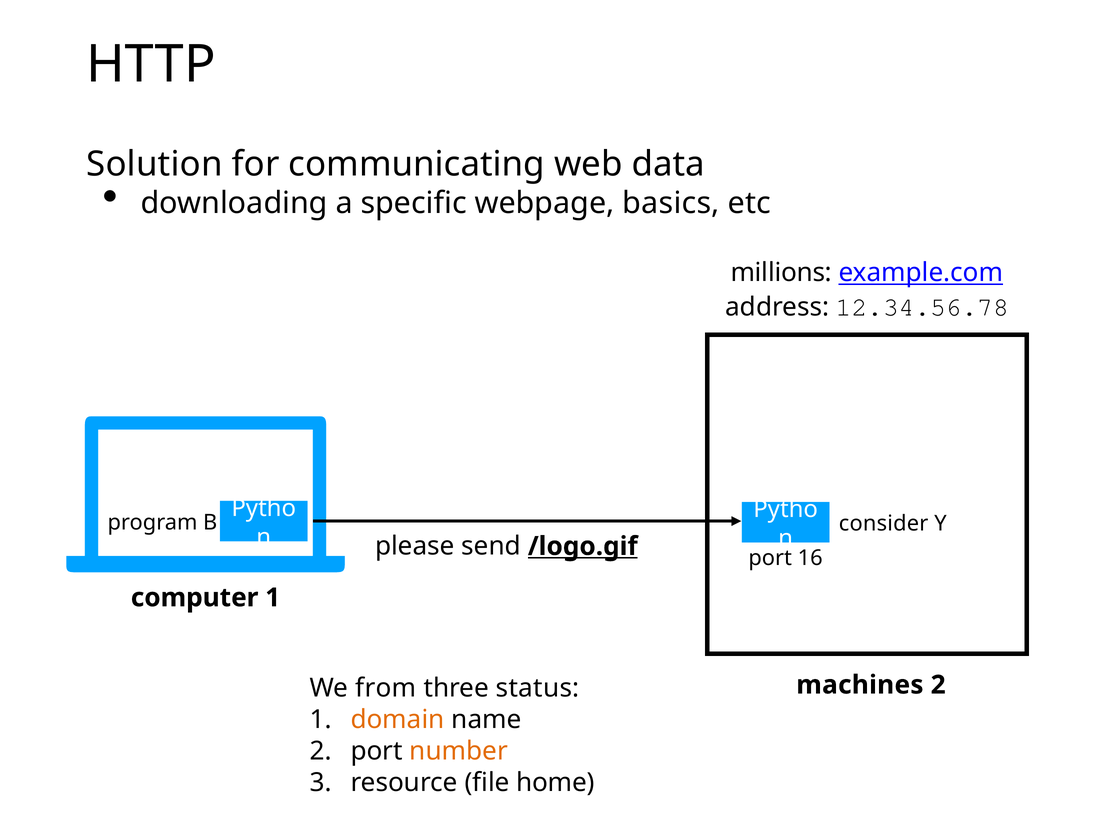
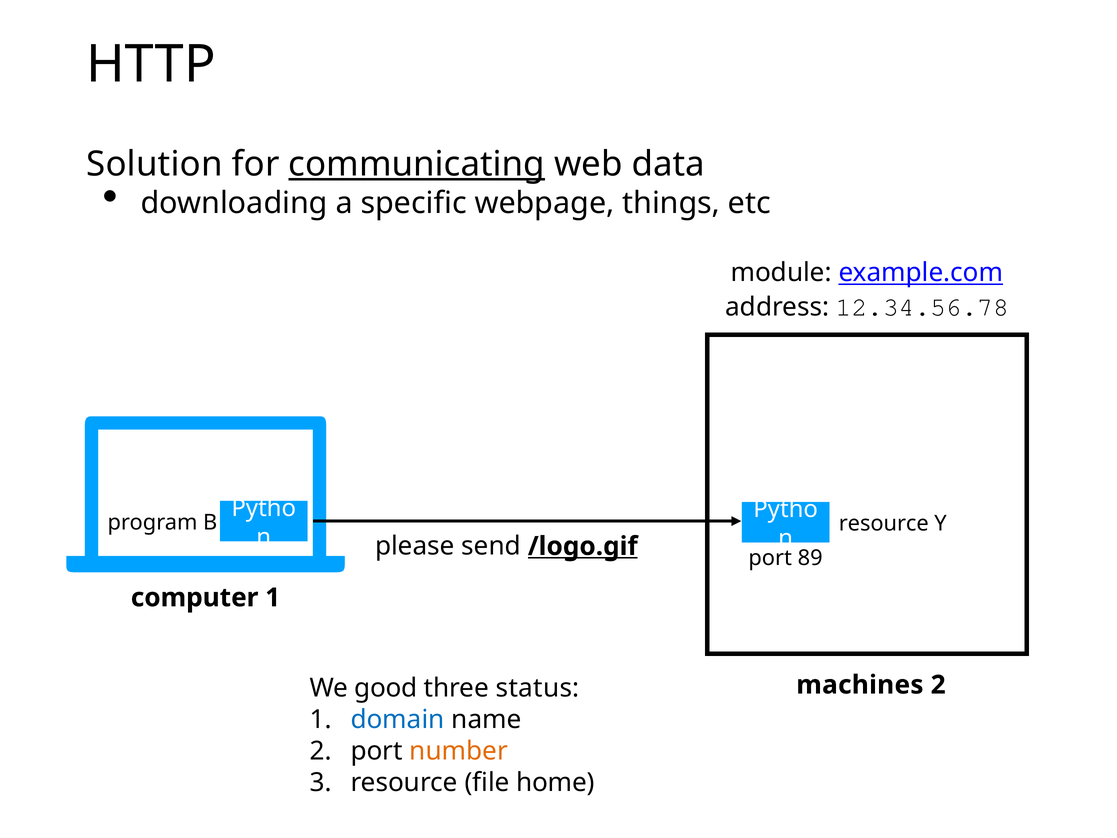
communicating underline: none -> present
basics: basics -> things
millions: millions -> module
consider at (884, 524): consider -> resource
16: 16 -> 89
from: from -> good
domain colour: orange -> blue
